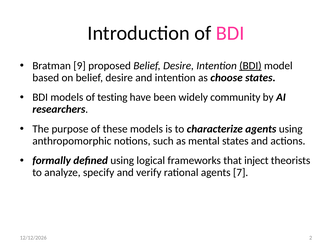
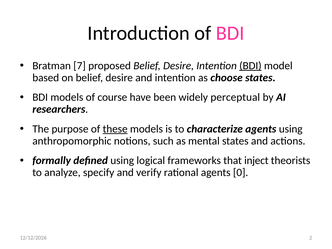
9: 9 -> 7
testing: testing -> course
community: community -> perceptual
these underline: none -> present
7: 7 -> 0
